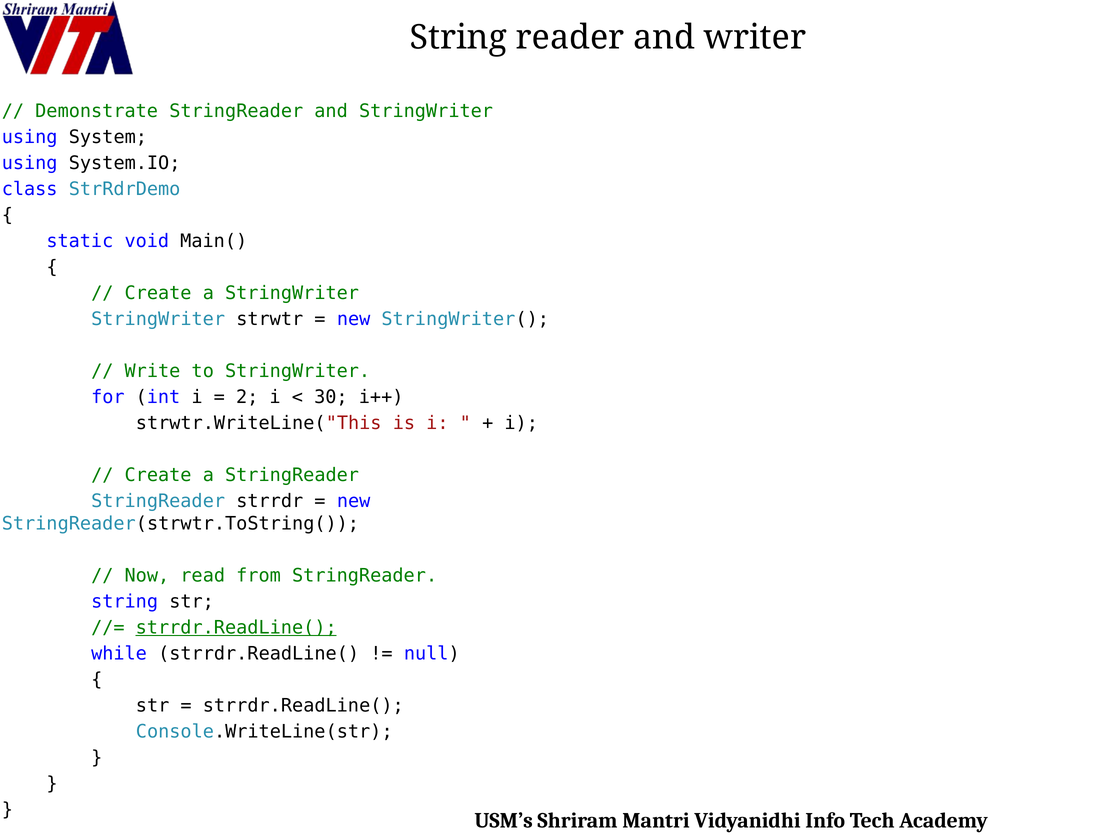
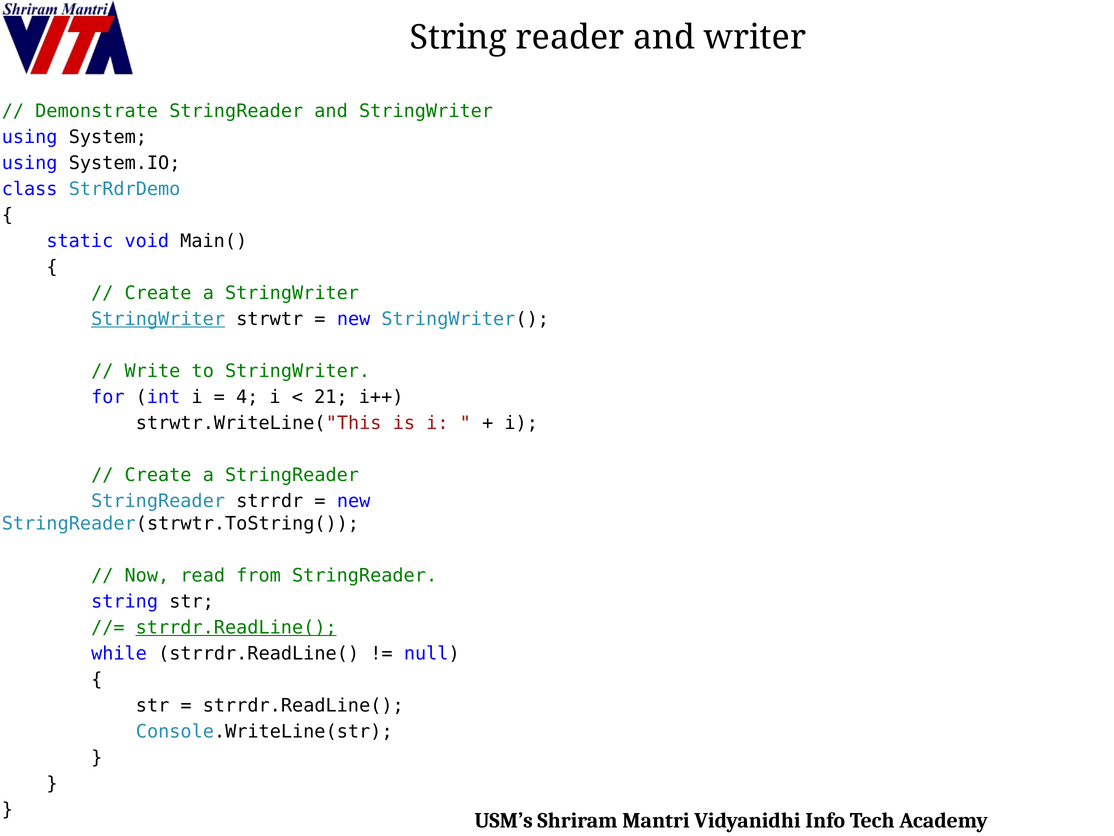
StringWriter at (158, 319) underline: none -> present
2: 2 -> 4
30: 30 -> 21
